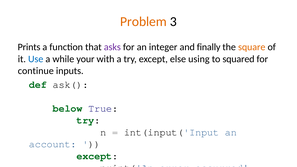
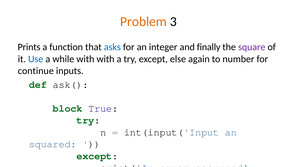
asks colour: purple -> blue
square colour: orange -> purple
while your: your -> with
else using: using -> again
to squared: squared -> number
below: below -> block
account at (53, 144): account -> squared
